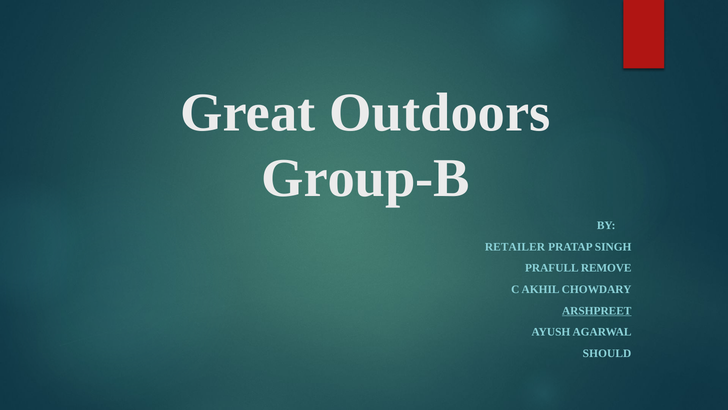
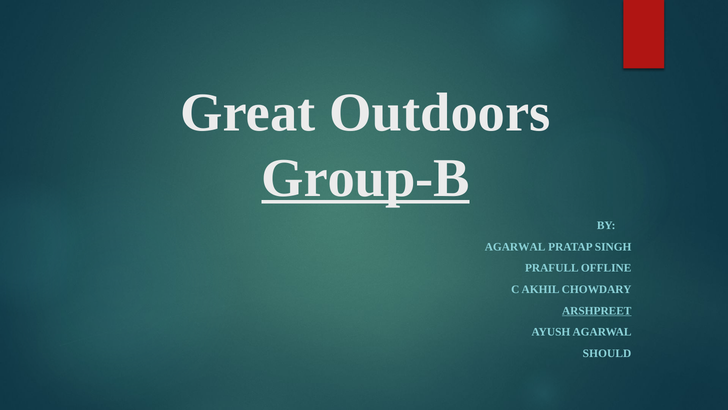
Group-B underline: none -> present
RETAILER at (515, 247): RETAILER -> AGARWAL
REMOVE: REMOVE -> OFFLINE
